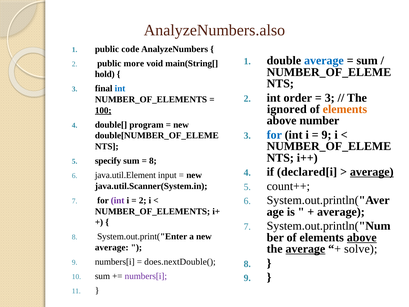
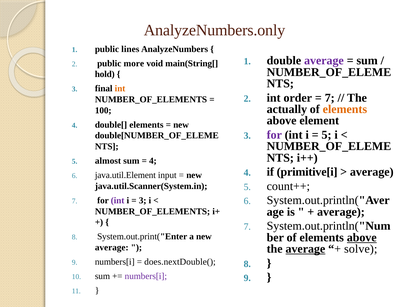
AnalyzeNumbers.also: AnalyzeNumbers.also -> AnalyzeNumbers.only
code: code -> lines
average at (324, 61) colour: blue -> purple
int at (120, 89) colour: blue -> orange
3 at (330, 98): 3 -> 7
ignored: ignored -> actually
100 underline: present -> none
number: number -> element
double[ program: program -> elements
for at (274, 135) colour: blue -> purple
9 at (327, 135): 9 -> 5
specify: specify -> almost
8 at (153, 161): 8 -> 4
declared[i: declared[i -> primitive[i
average at (372, 172) underline: present -> none
2 at (143, 200): 2 -> 3
